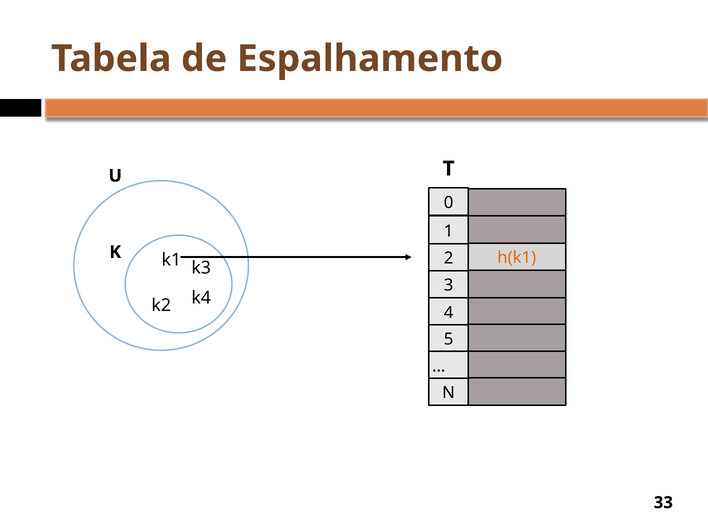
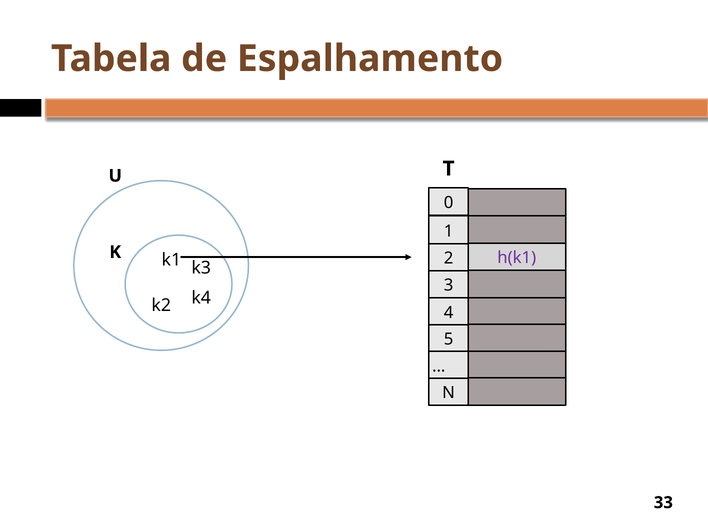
h(k1 colour: orange -> purple
